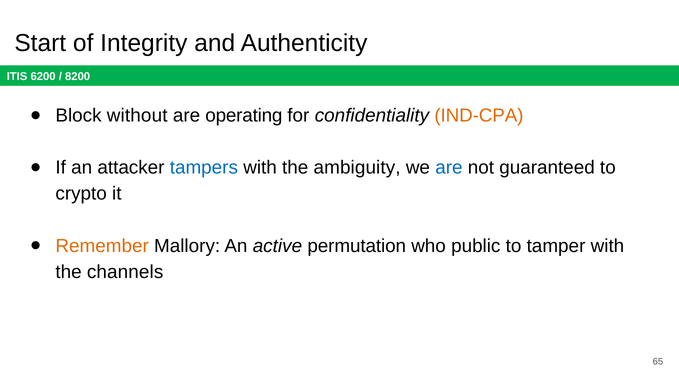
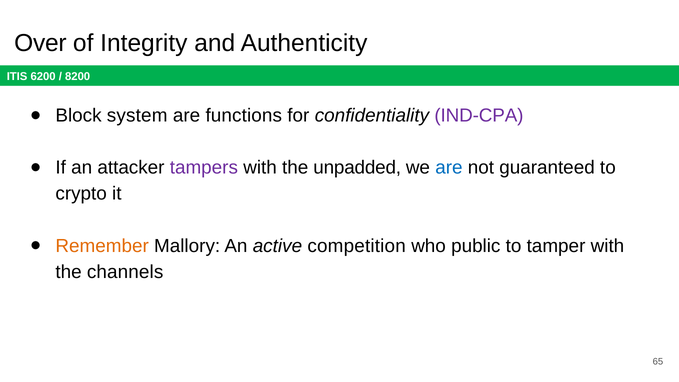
Start: Start -> Over
without: without -> system
operating: operating -> functions
IND-CPA colour: orange -> purple
tampers colour: blue -> purple
ambiguity: ambiguity -> unpadded
permutation: permutation -> competition
